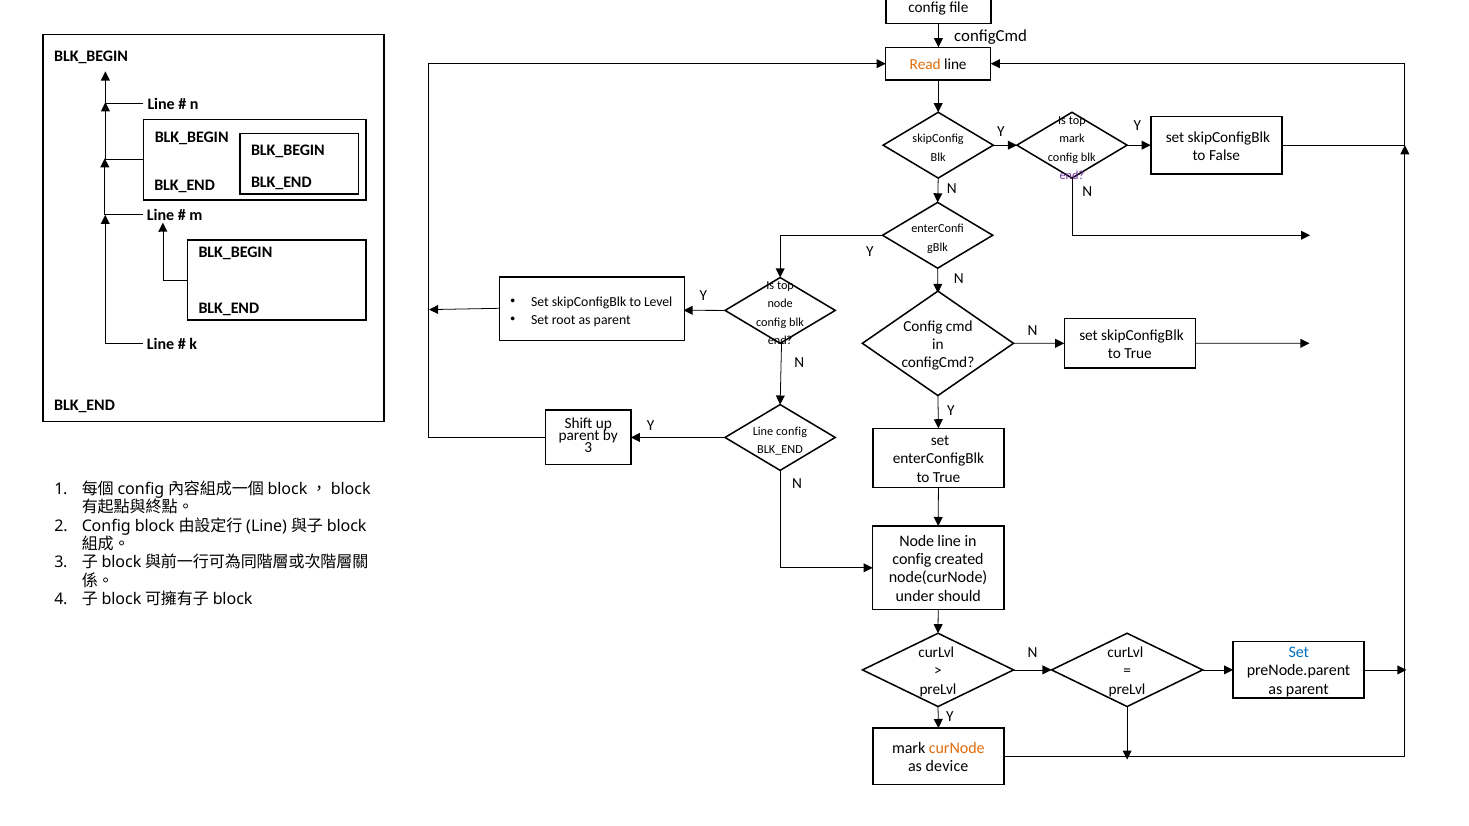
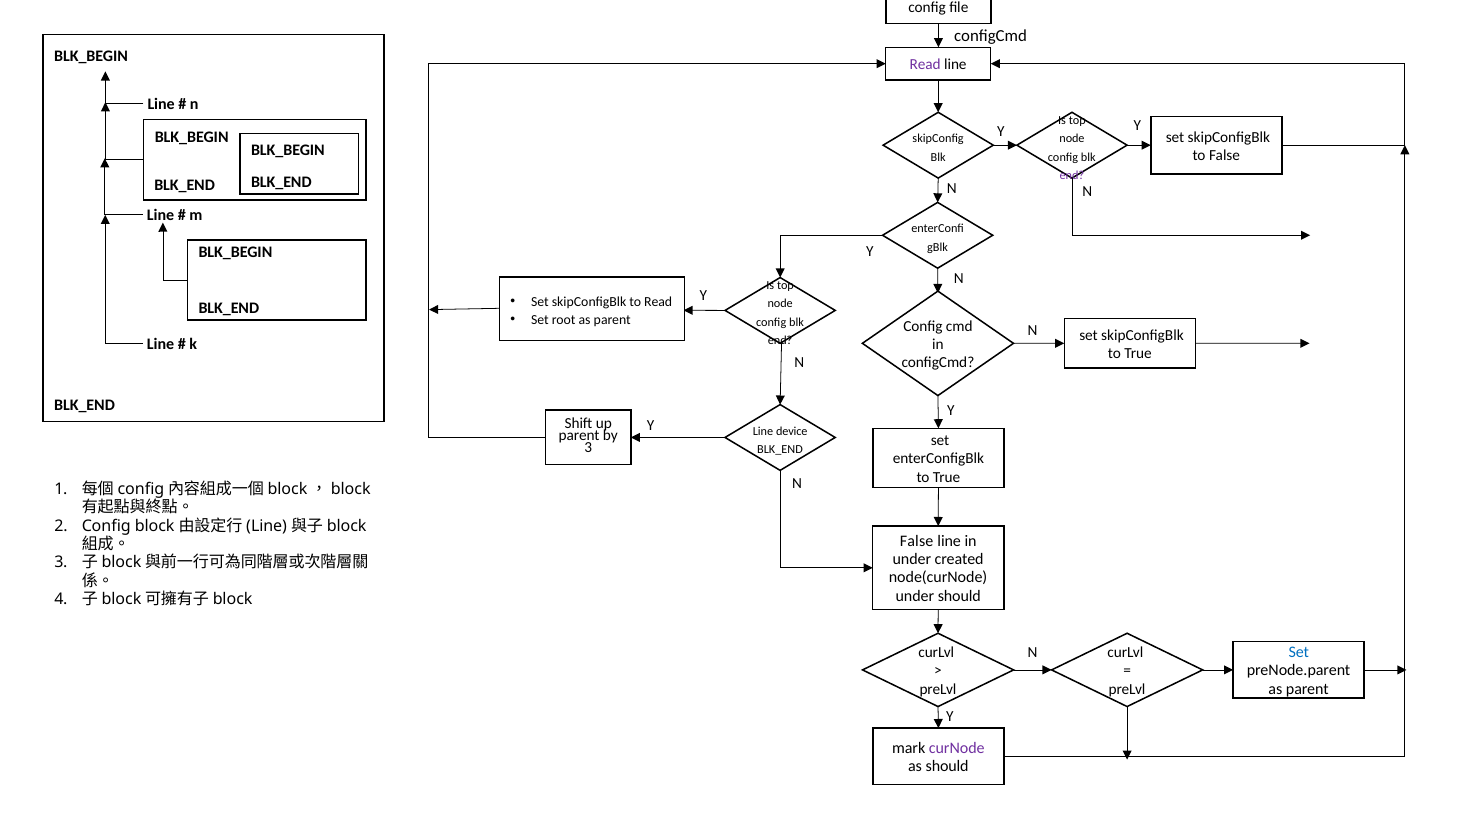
Read at (925, 65) colour: orange -> purple
mark at (1072, 139): mark -> node
to Level: Level -> Read
Line config: config -> device
Node at (917, 541): Node -> False
config at (912, 559): config -> under
curNode colour: orange -> purple
as device: device -> should
